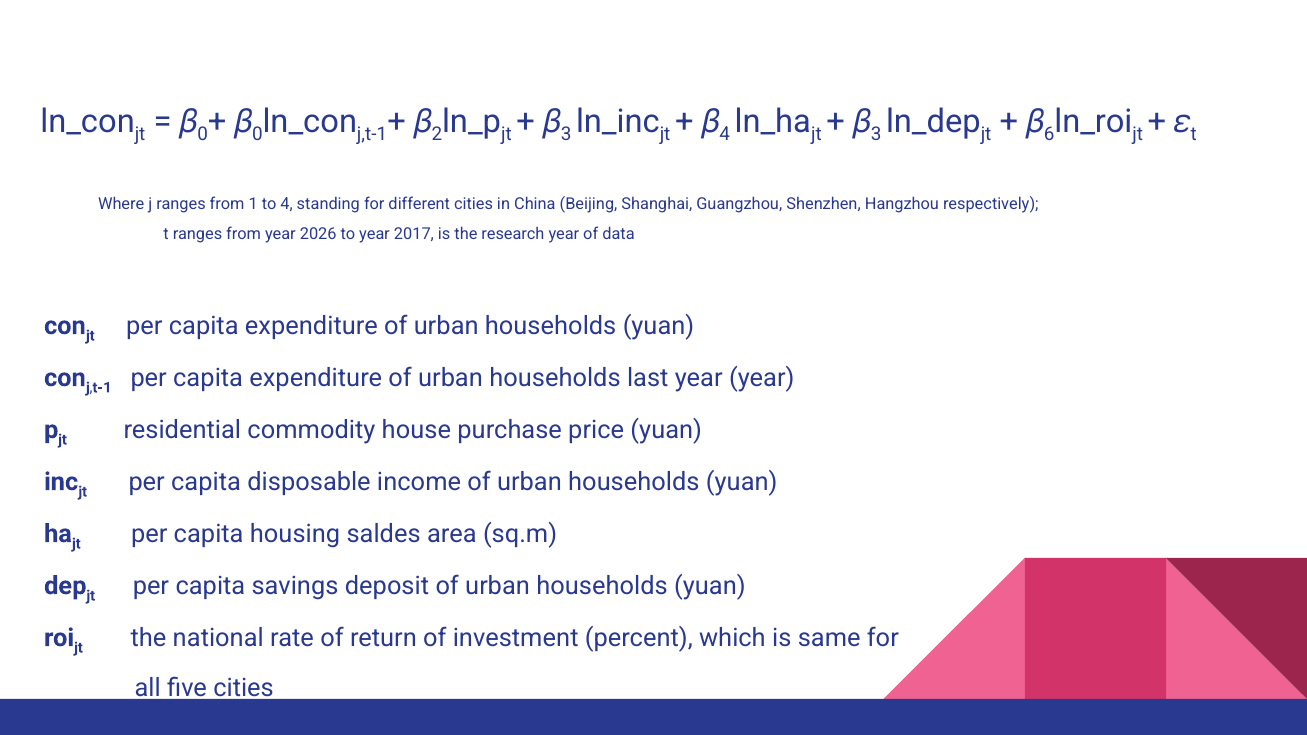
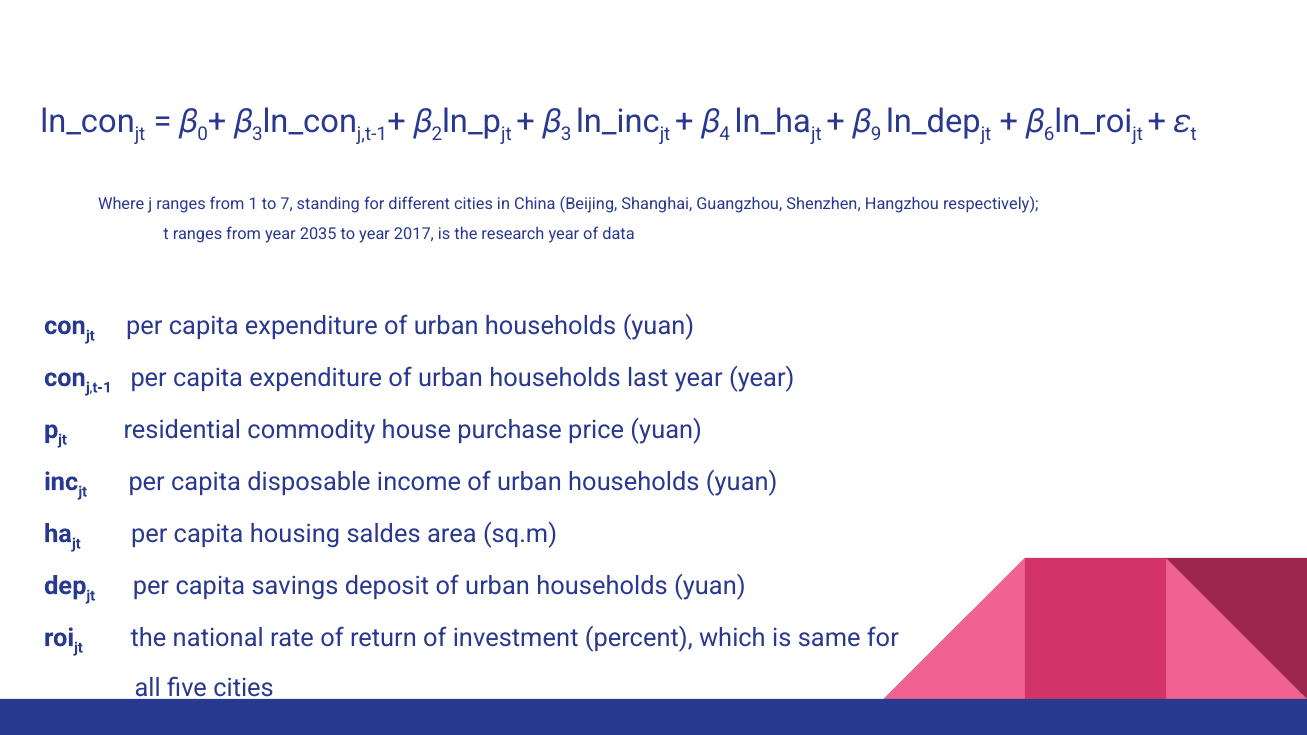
0 at (258, 134): 0 -> 3
3 at (876, 134): 3 -> 9
to 4: 4 -> 7
2026: 2026 -> 2035
